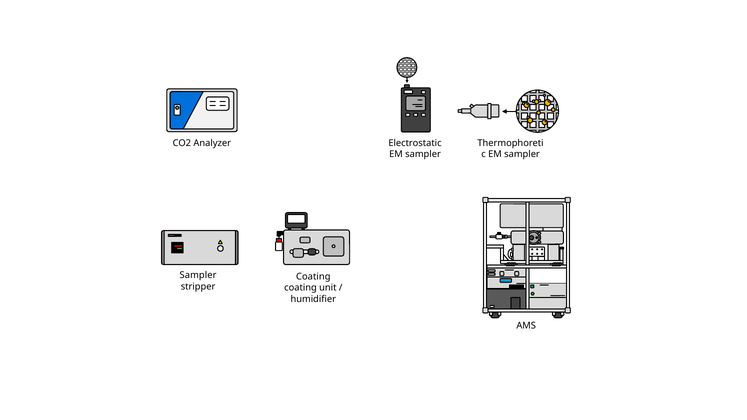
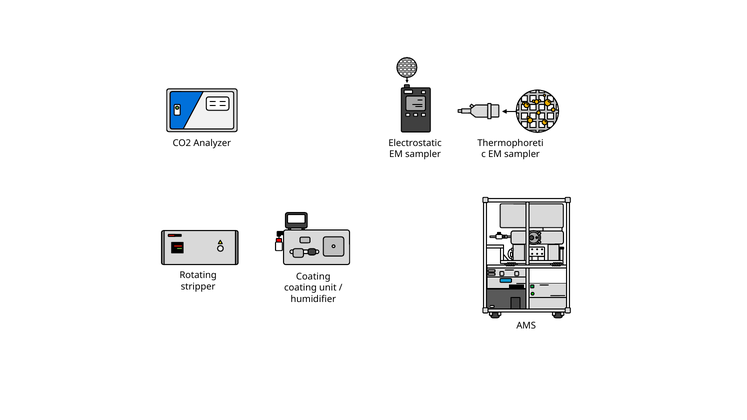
Sampler at (198, 275): Sampler -> Rotating
